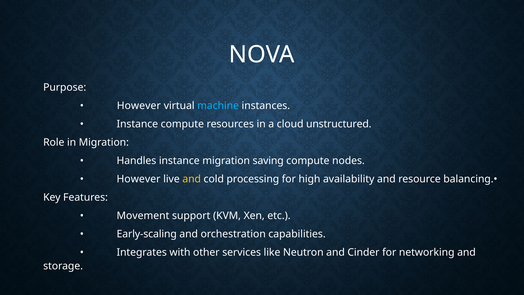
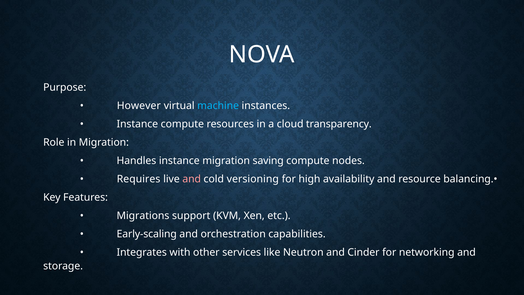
unstructured: unstructured -> transparency
However at (139, 179): However -> Requires
and at (192, 179) colour: yellow -> pink
processing: processing -> versioning
Movement: Movement -> Migrations
